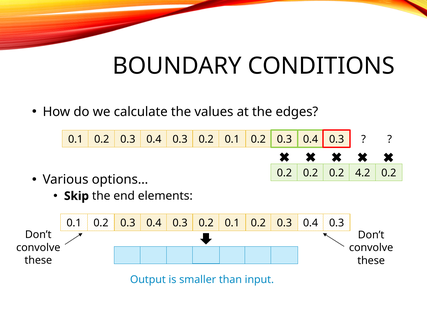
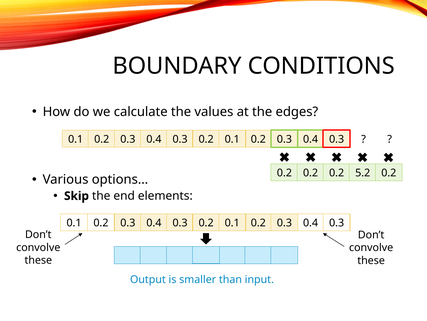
4.2: 4.2 -> 5.2
